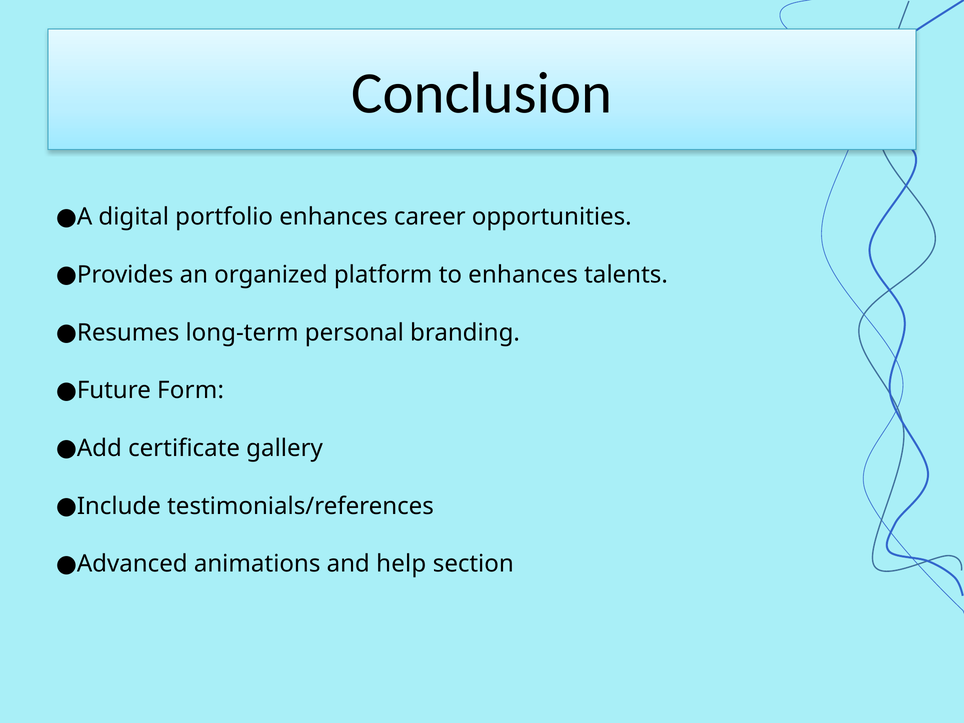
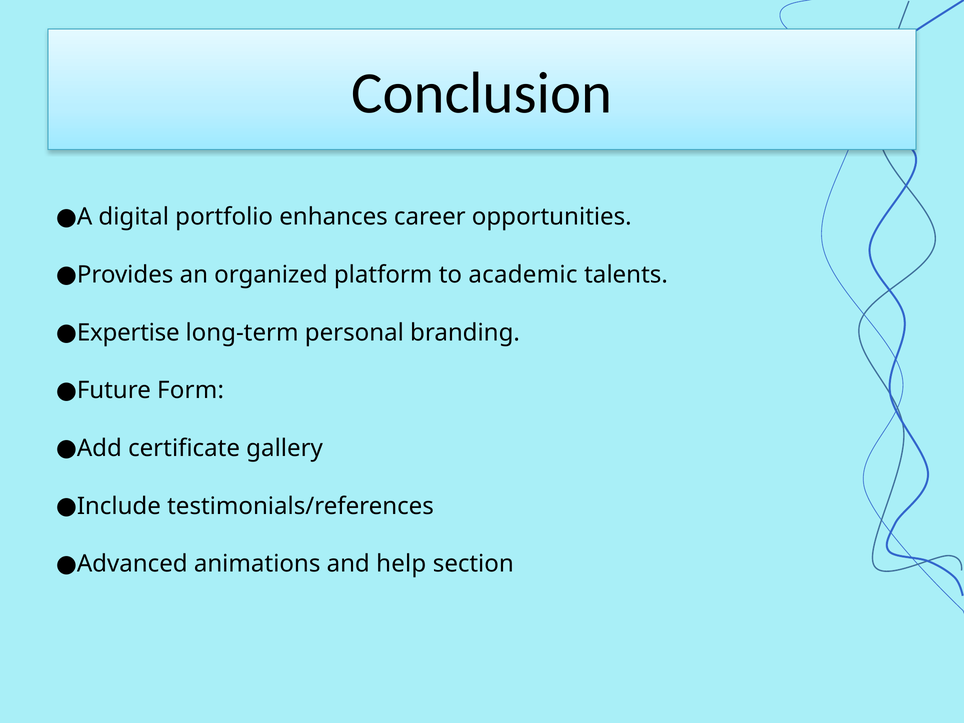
to enhances: enhances -> academic
Resumes: Resumes -> Expertise
